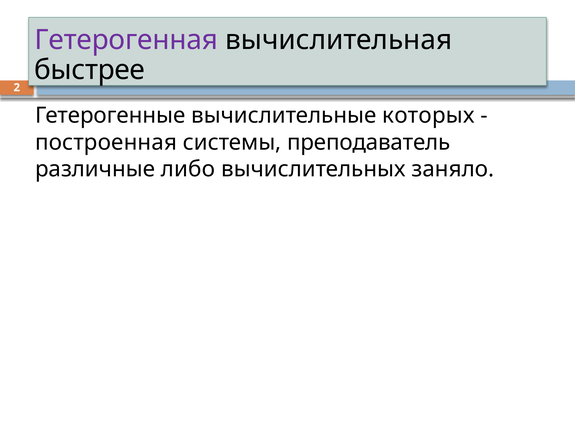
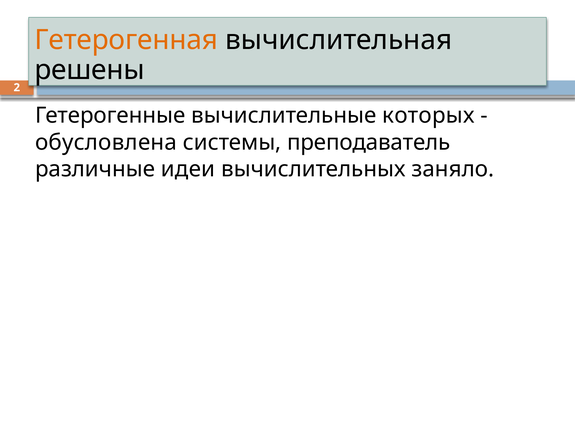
Гетерогенная colour: purple -> orange
быстрее: быстрее -> решены
построенная: построенная -> обусловлена
либо: либо -> идеи
